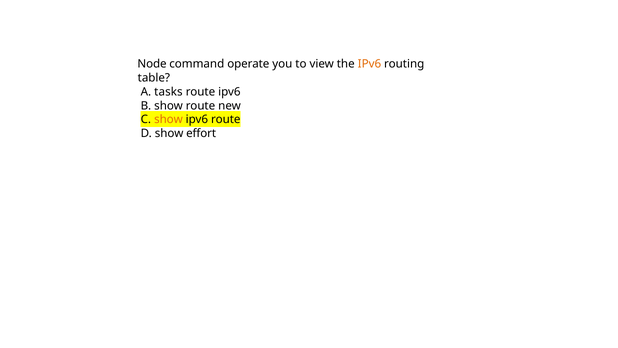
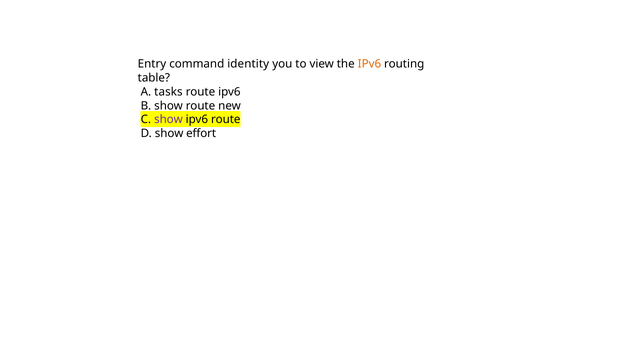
Node: Node -> Entry
operate: operate -> identity
show at (168, 119) colour: orange -> purple
